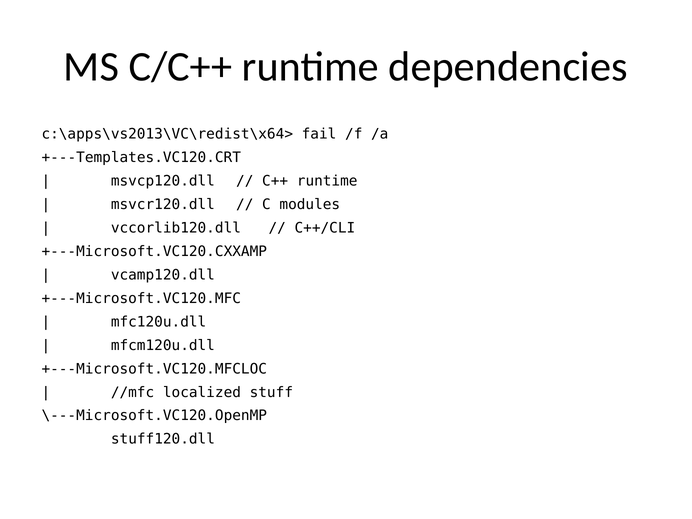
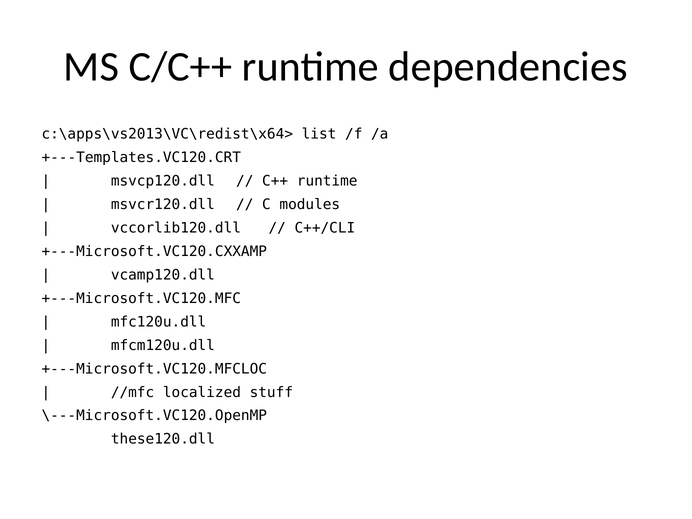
fail: fail -> list
stuff120.dll: stuff120.dll -> these120.dll
